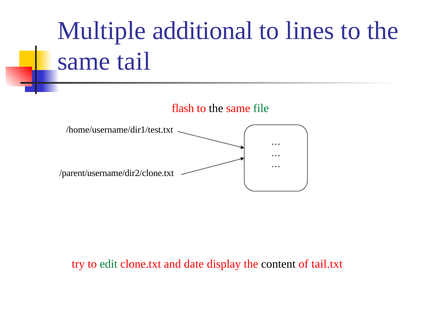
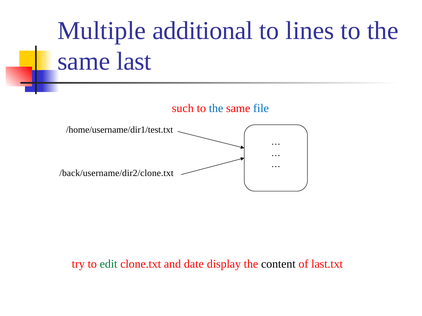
tail: tail -> last
flash: flash -> such
the at (216, 108) colour: black -> blue
file colour: green -> blue
/parent/username/dir2/clone.txt: /parent/username/dir2/clone.txt -> /back/username/dir2/clone.txt
tail.txt: tail.txt -> last.txt
